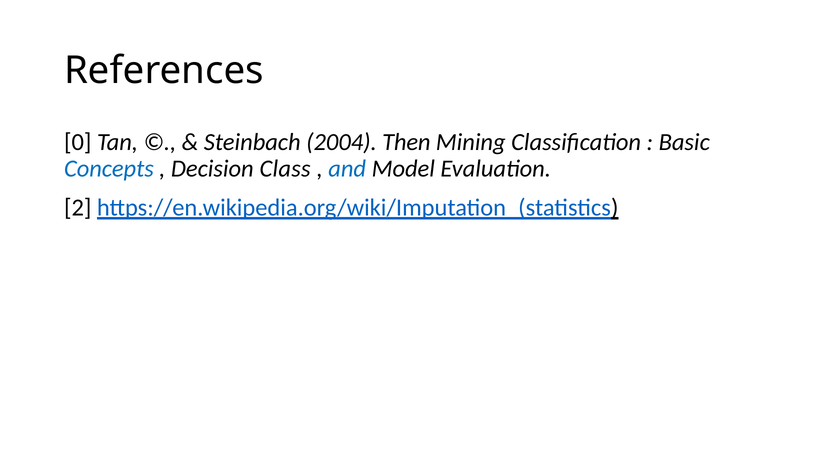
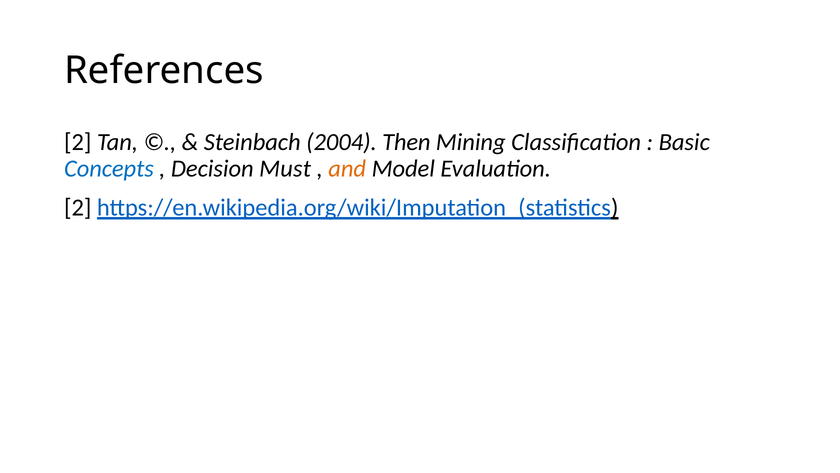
0 at (78, 142): 0 -> 2
Class: Class -> Must
and colour: blue -> orange
